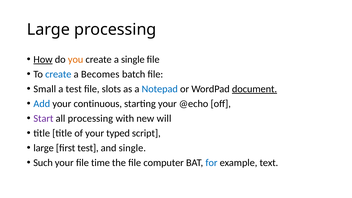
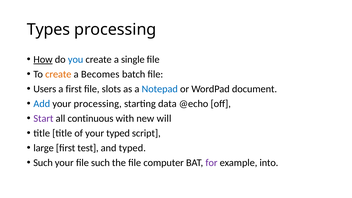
Large at (48, 30): Large -> Types
you colour: orange -> blue
create at (58, 74) colour: blue -> orange
Small: Small -> Users
a test: test -> first
document underline: present -> none
your continuous: continuous -> processing
starting your: your -> data
all processing: processing -> continuous
and single: single -> typed
file time: time -> such
for colour: blue -> purple
text: text -> into
